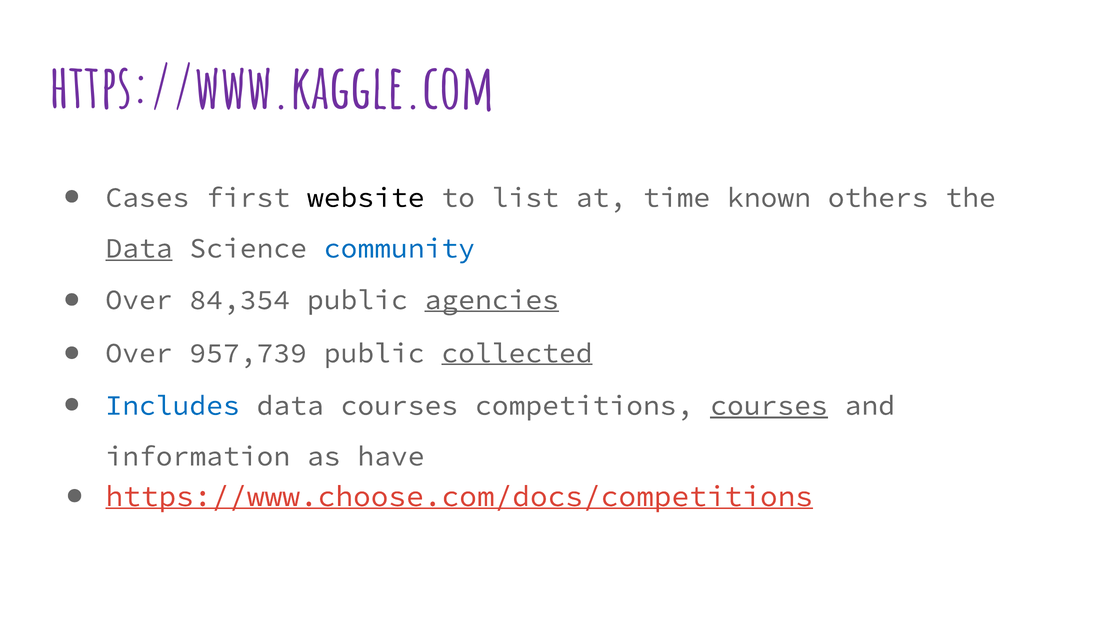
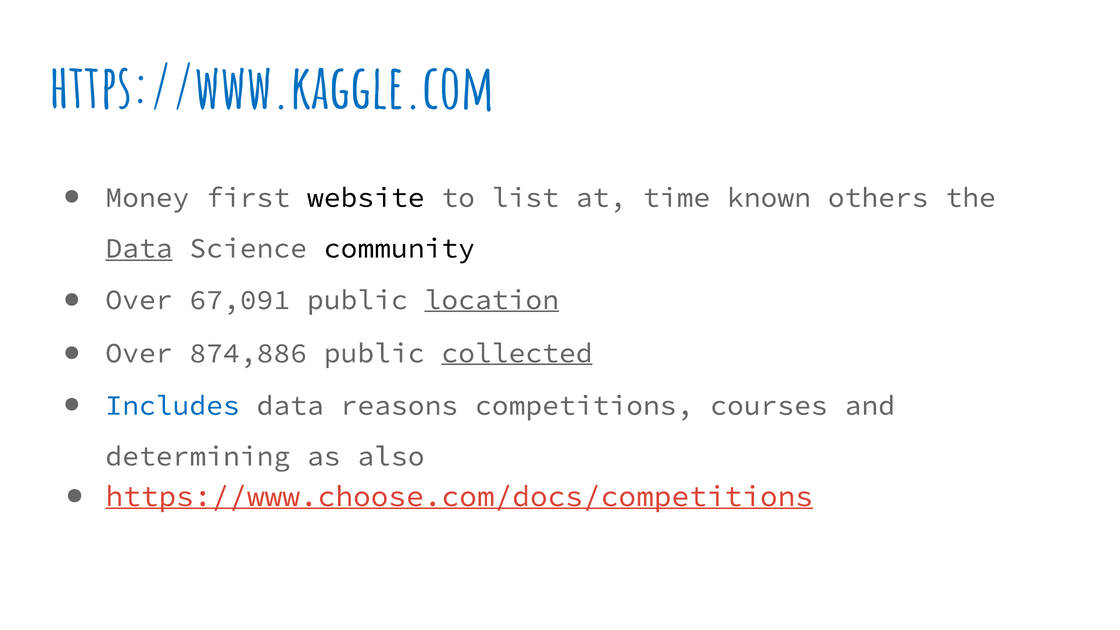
https://www.kaggle.com colour: purple -> blue
Cases: Cases -> Money
community colour: blue -> black
84,354: 84,354 -> 67,091
agencies: agencies -> location
957,739: 957,739 -> 874,886
data courses: courses -> reasons
courses at (769, 406) underline: present -> none
information: information -> determining
have: have -> also
